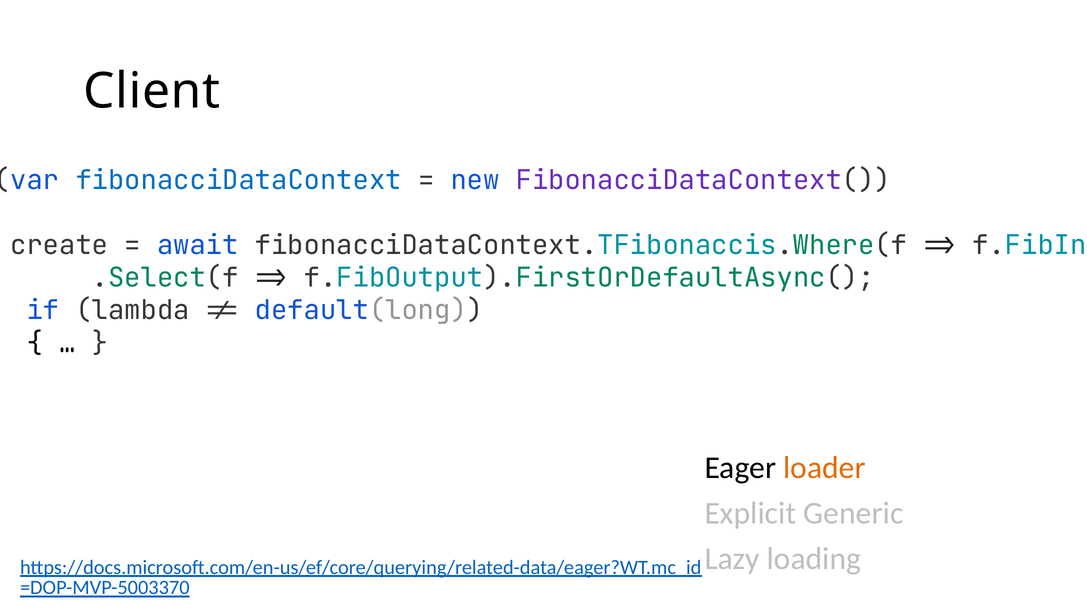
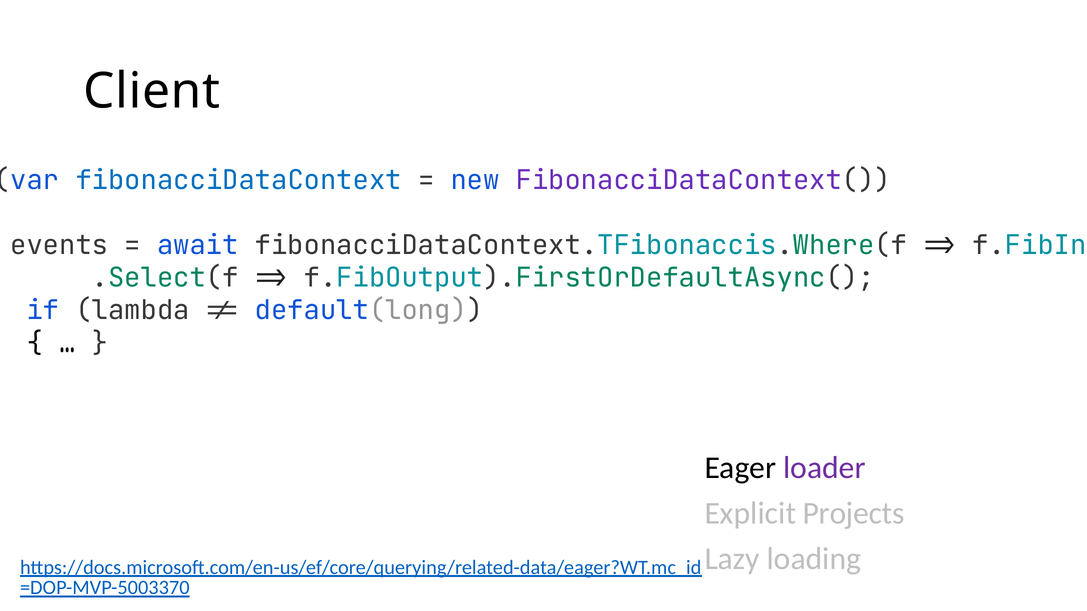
create: create -> events
loader colour: orange -> purple
Generic: Generic -> Projects
